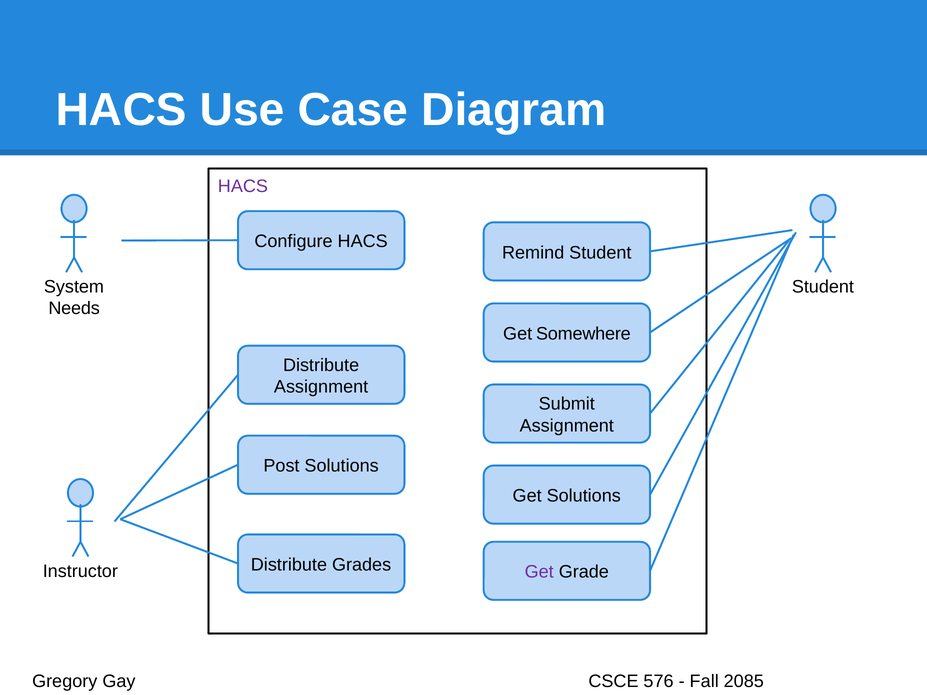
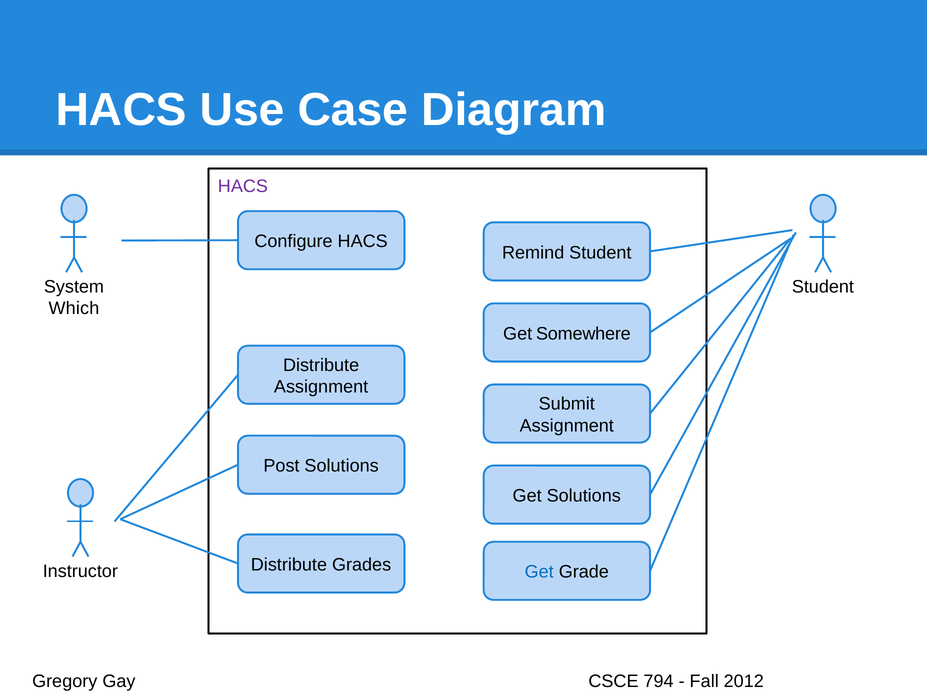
Needs: Needs -> Which
Get at (539, 572) colour: purple -> blue
576: 576 -> 794
2085: 2085 -> 2012
